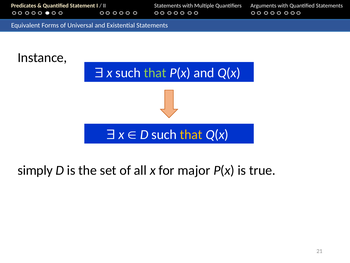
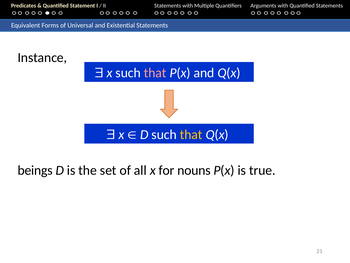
that at (155, 73) colour: light green -> pink
simply: simply -> beings
major: major -> nouns
